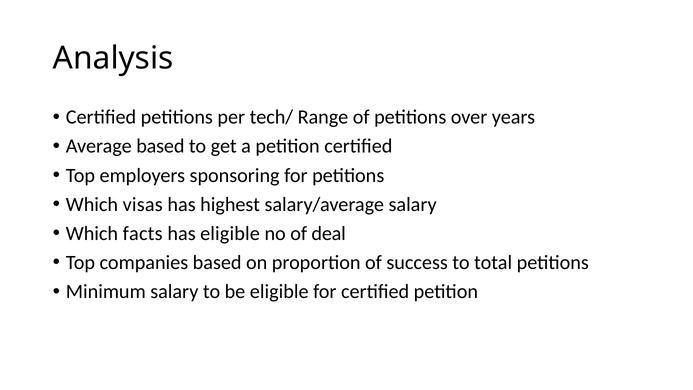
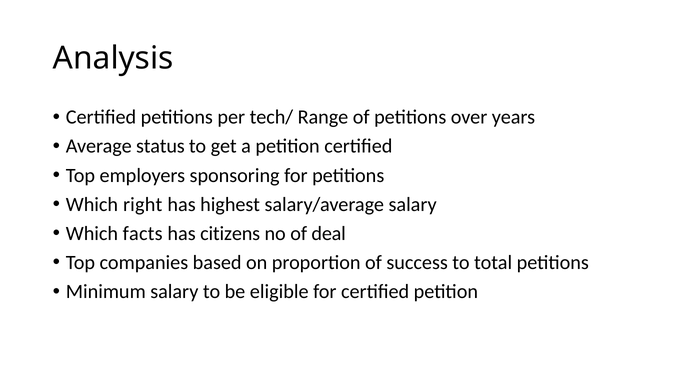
Average based: based -> status
visas: visas -> right
has eligible: eligible -> citizens
